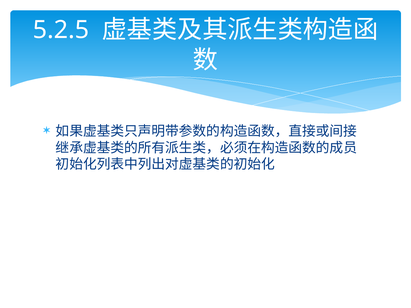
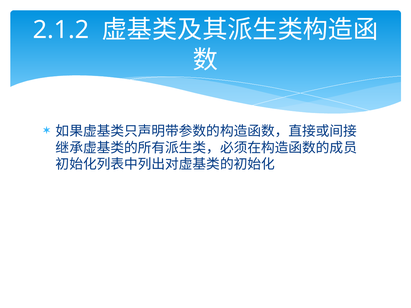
5.2.5: 5.2.5 -> 2.1.2
